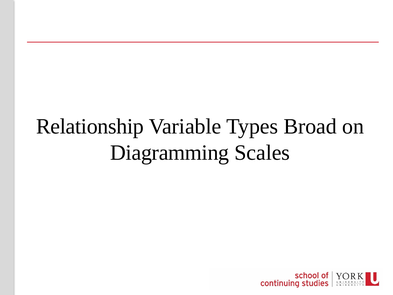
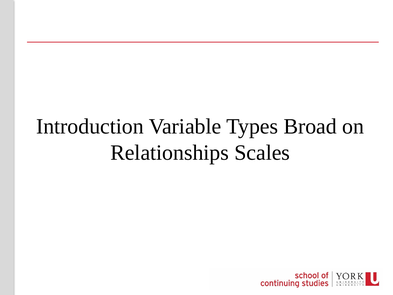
Relationship: Relationship -> Introduction
Diagramming: Diagramming -> Relationships
